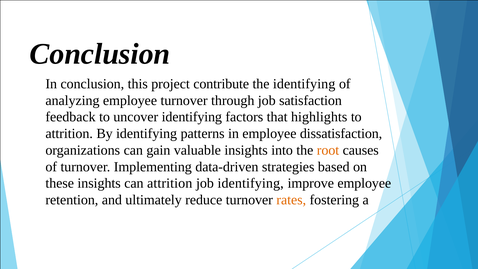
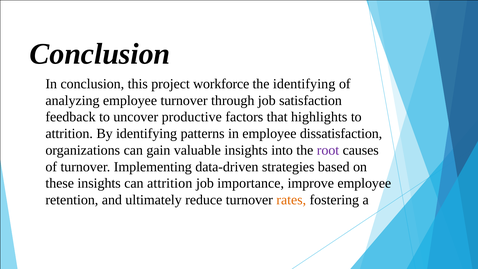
contribute: contribute -> workforce
uncover identifying: identifying -> productive
root colour: orange -> purple
job identifying: identifying -> importance
